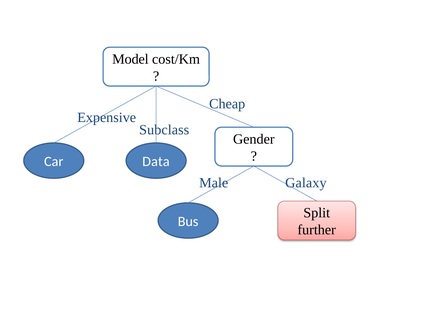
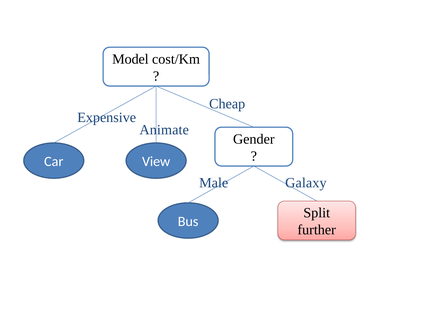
Subclass: Subclass -> Animate
Data: Data -> View
